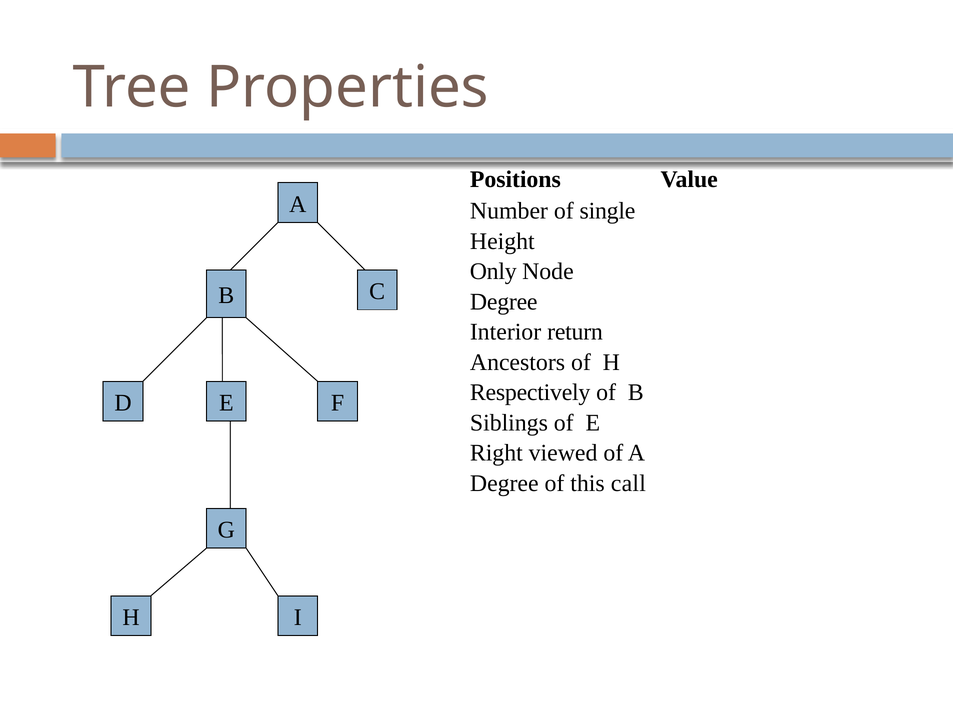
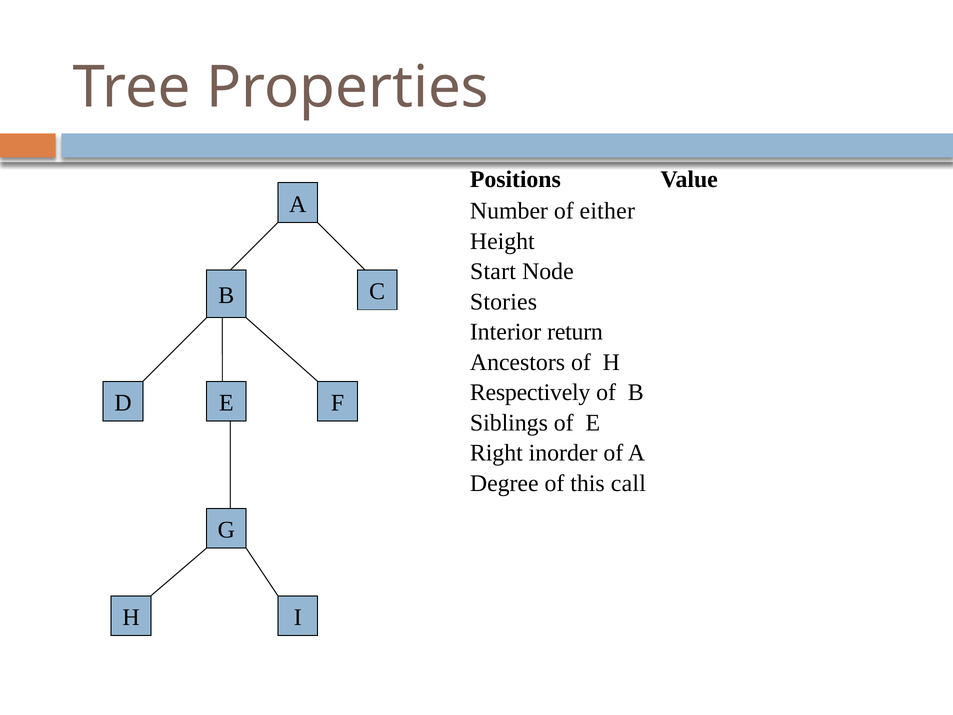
single: single -> either
Only: Only -> Start
Degree at (504, 302): Degree -> Stories
viewed: viewed -> inorder
